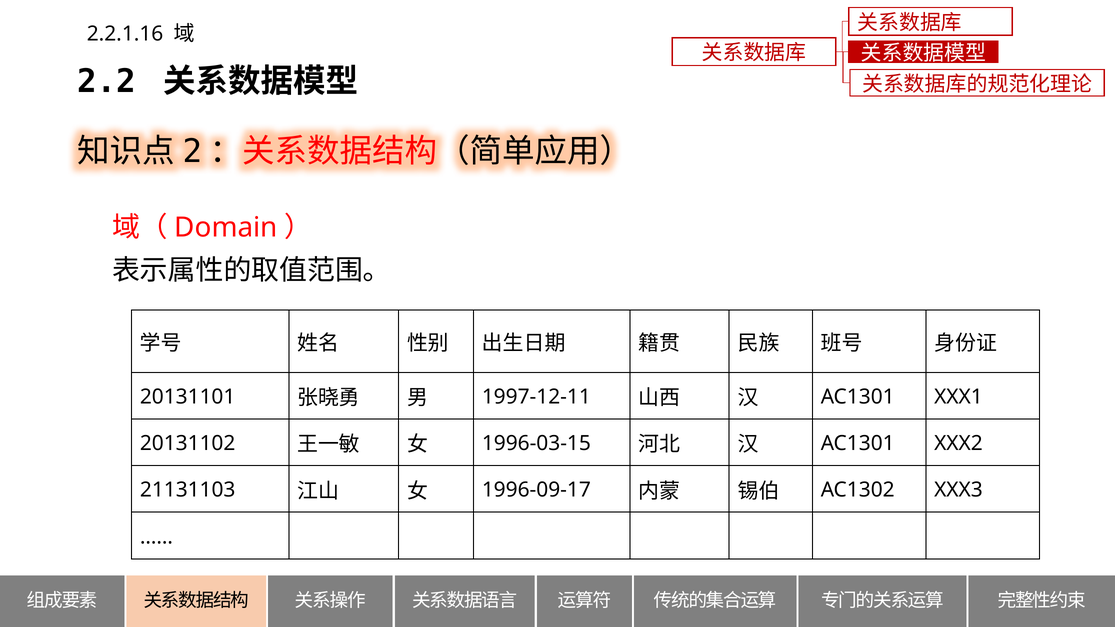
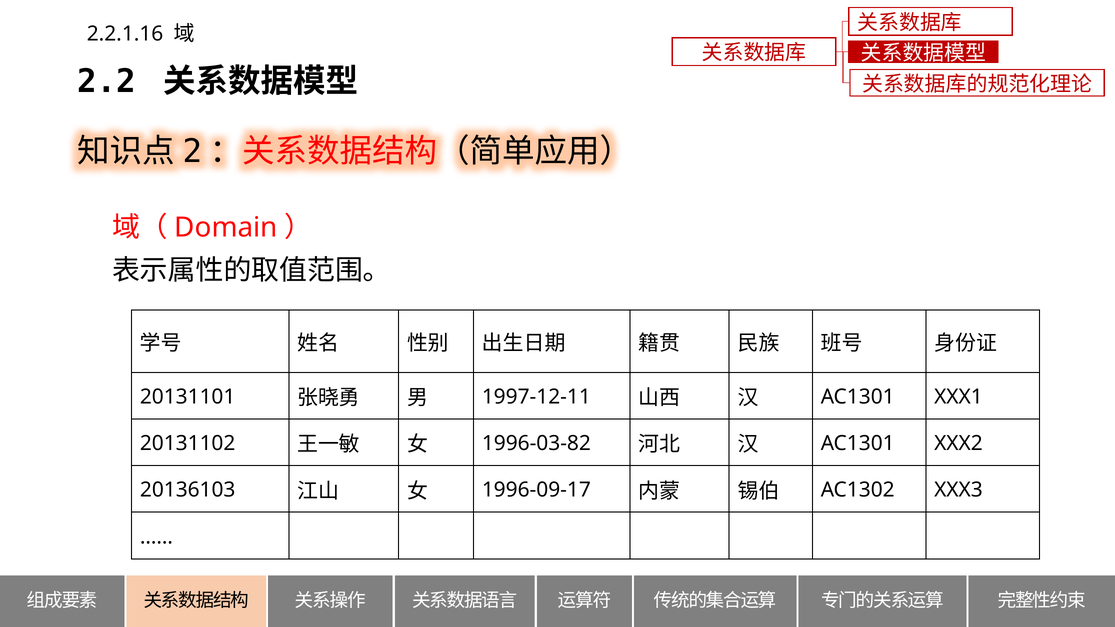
1996-03-15: 1996-03-15 -> 1996-03-82
21131103: 21131103 -> 20136103
